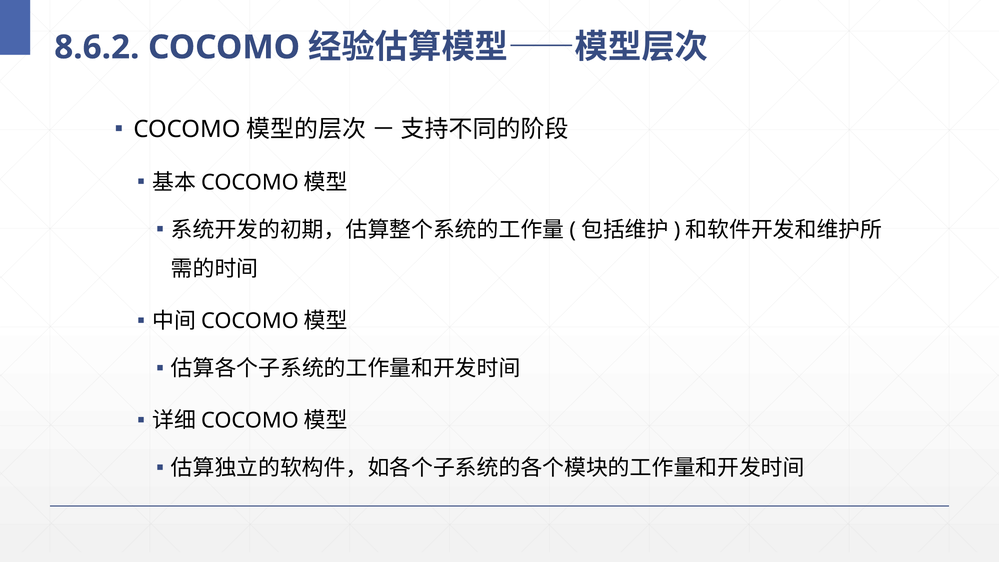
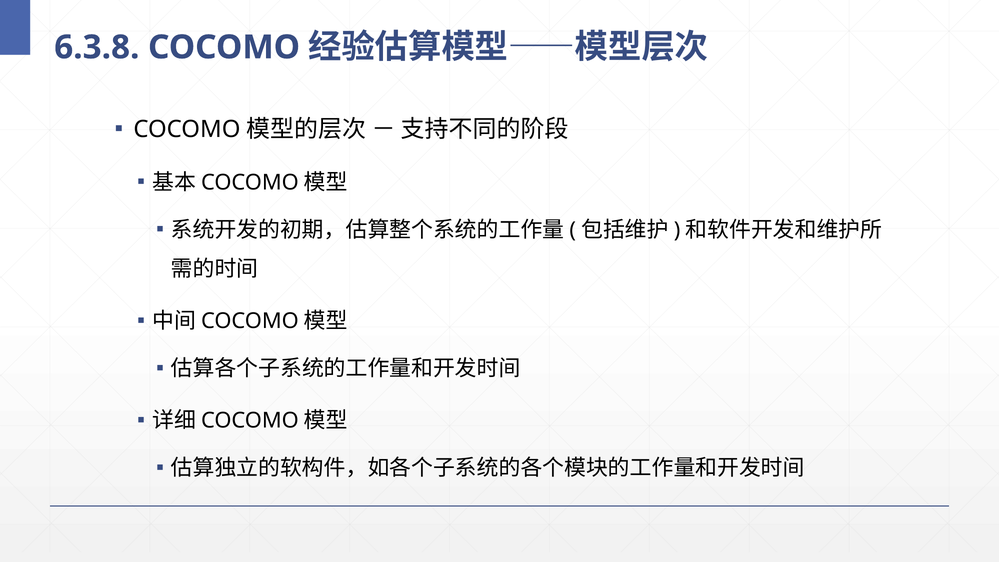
8.6.2: 8.6.2 -> 6.3.8
